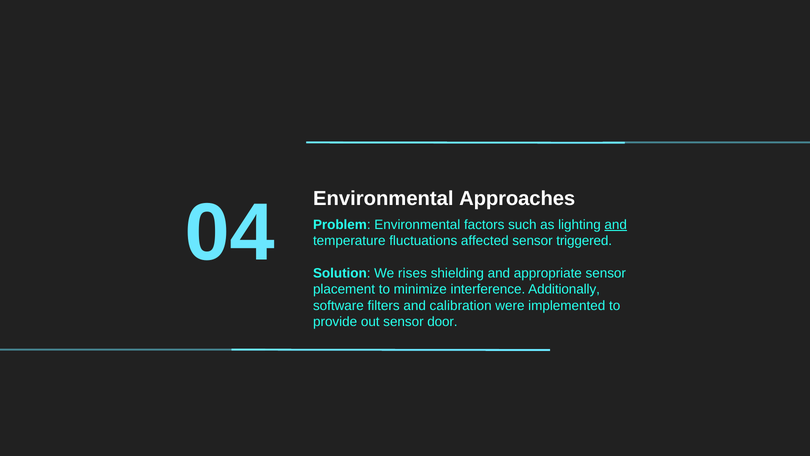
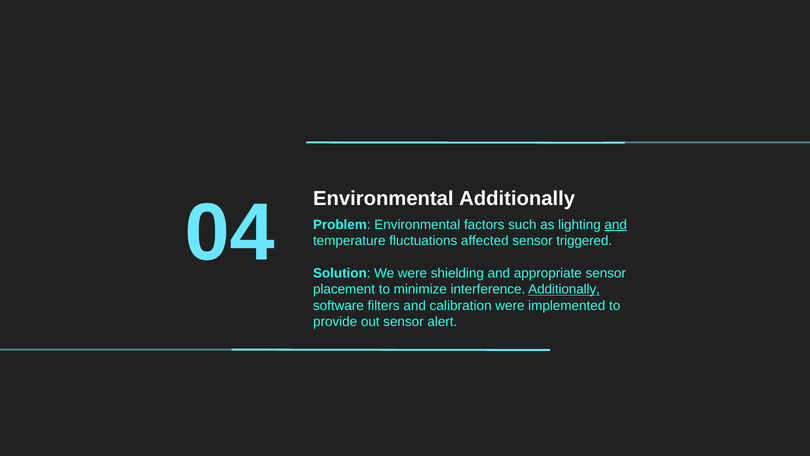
Environmental Approaches: Approaches -> Additionally
We rises: rises -> were
Additionally at (564, 289) underline: none -> present
door: door -> alert
